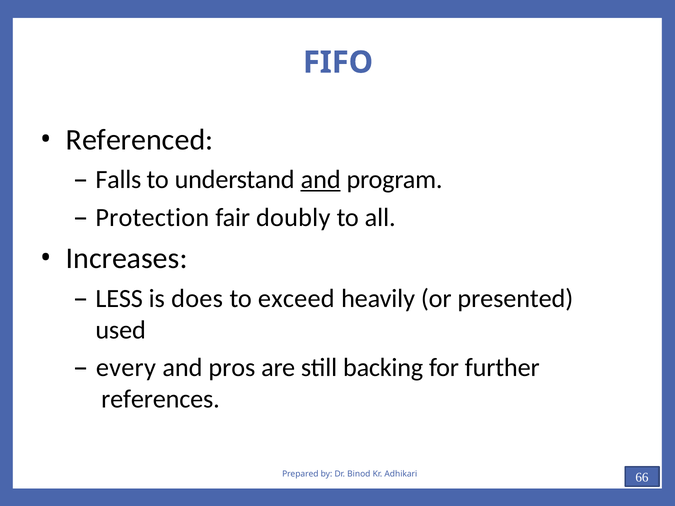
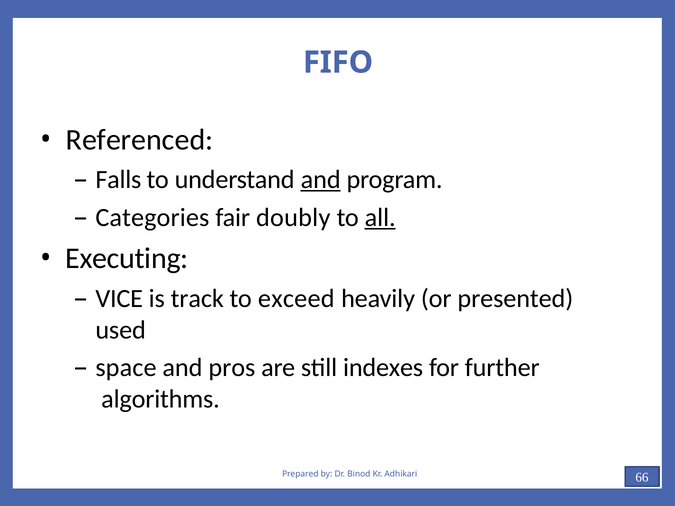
Protection: Protection -> Categories
all underline: none -> present
Increases: Increases -> Executing
LESS: LESS -> VICE
does: does -> track
every: every -> space
backing: backing -> indexes
references: references -> algorithms
